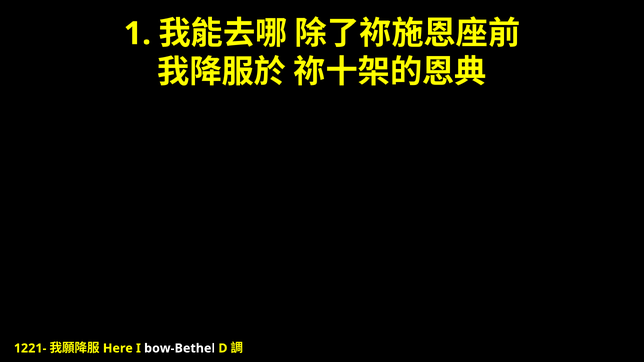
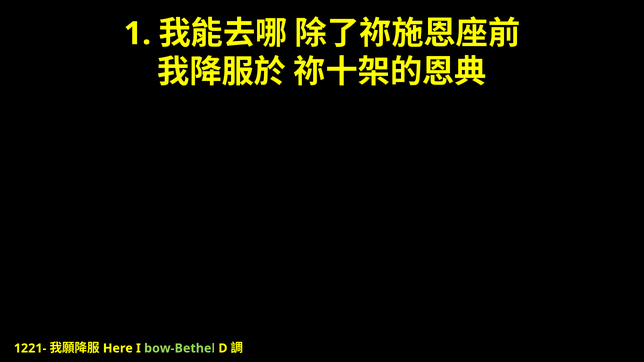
bow-Bethel colour: white -> light green
